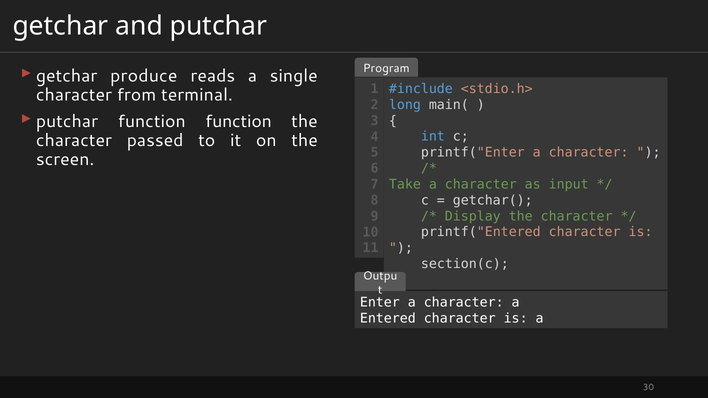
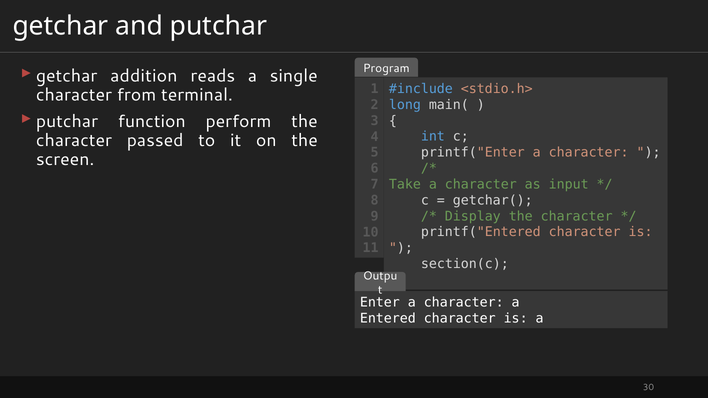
produce: produce -> addition
function function: function -> perform
